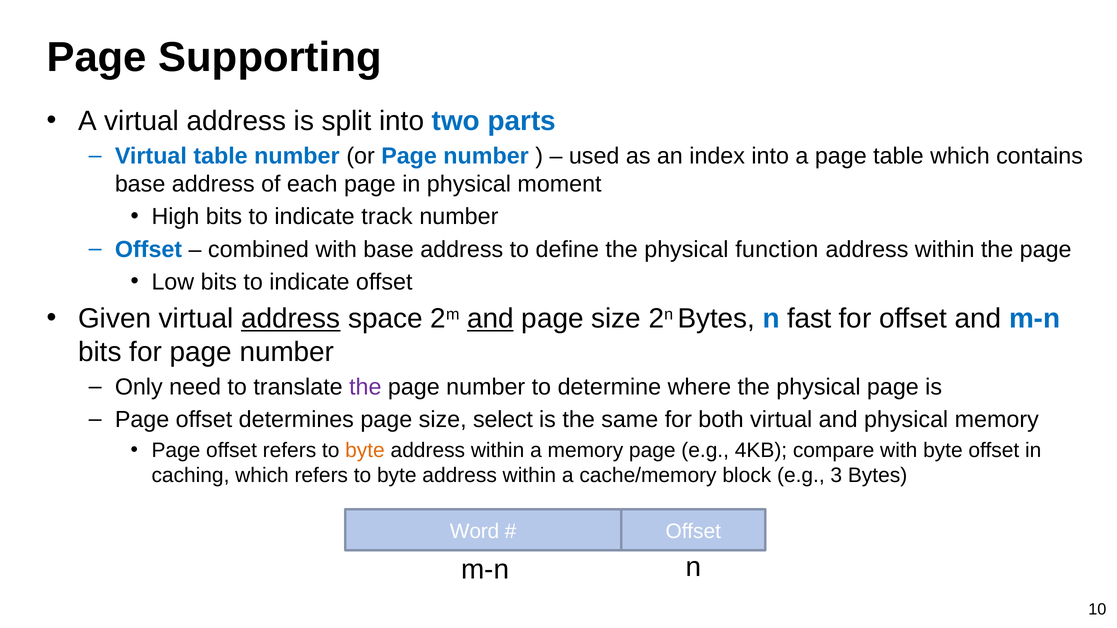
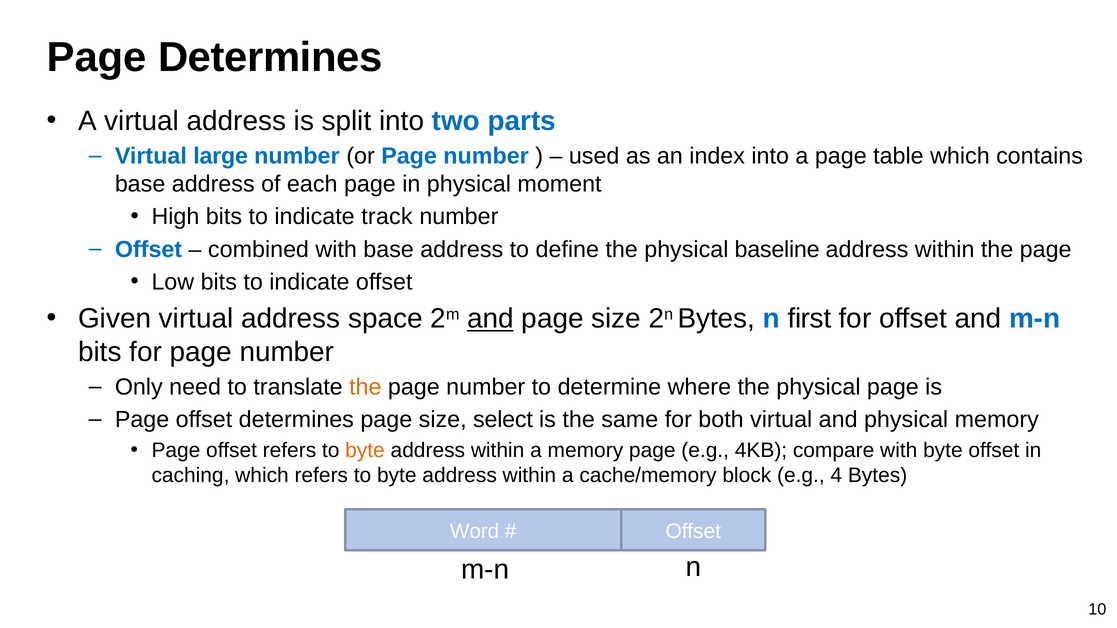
Page Supporting: Supporting -> Determines
Virtual table: table -> large
function: function -> baseline
address at (291, 319) underline: present -> none
fast: fast -> first
the at (365, 387) colour: purple -> orange
3: 3 -> 4
